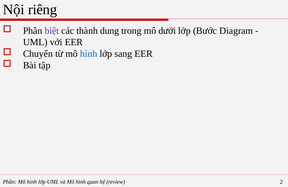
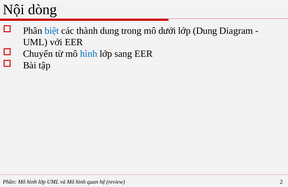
riêng: riêng -> dòng
biệt colour: purple -> blue
lớp Bước: Bước -> Dung
